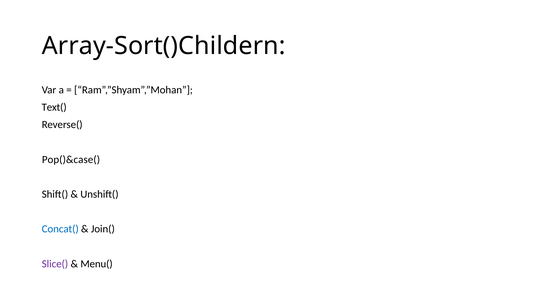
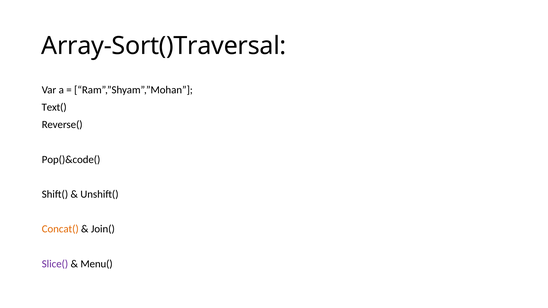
Array-Sort()Childern: Array-Sort()Childern -> Array-Sort()Traversal
Pop()&case(: Pop()&case( -> Pop()&code(
Concat( colour: blue -> orange
